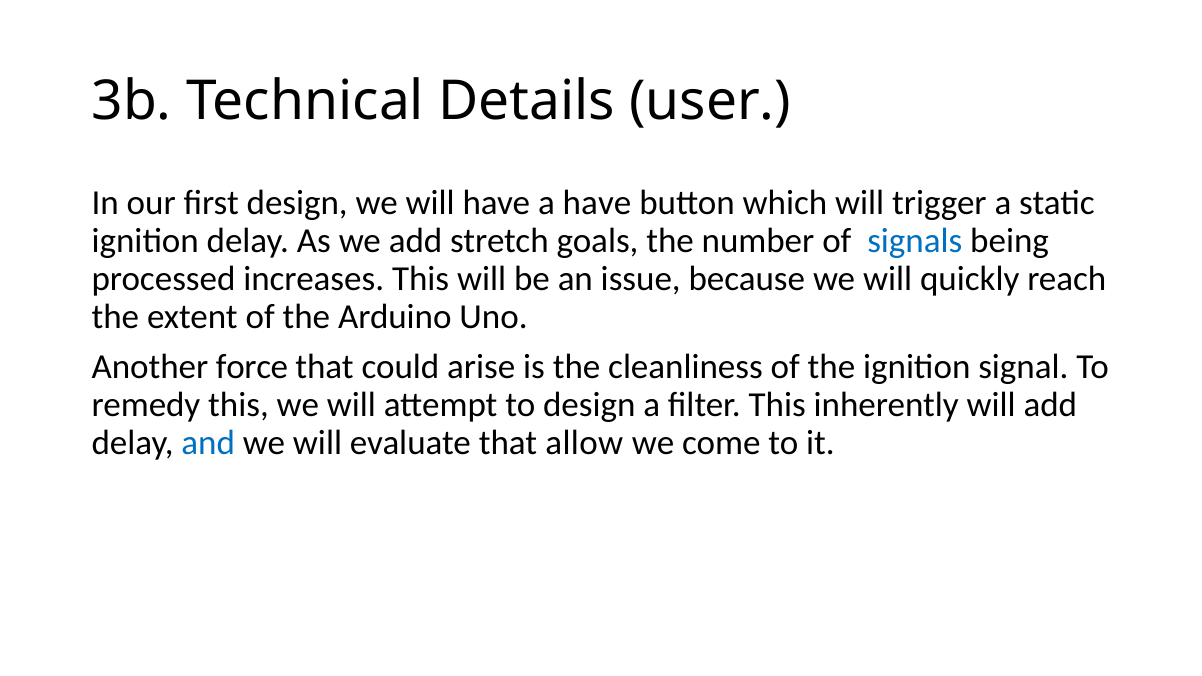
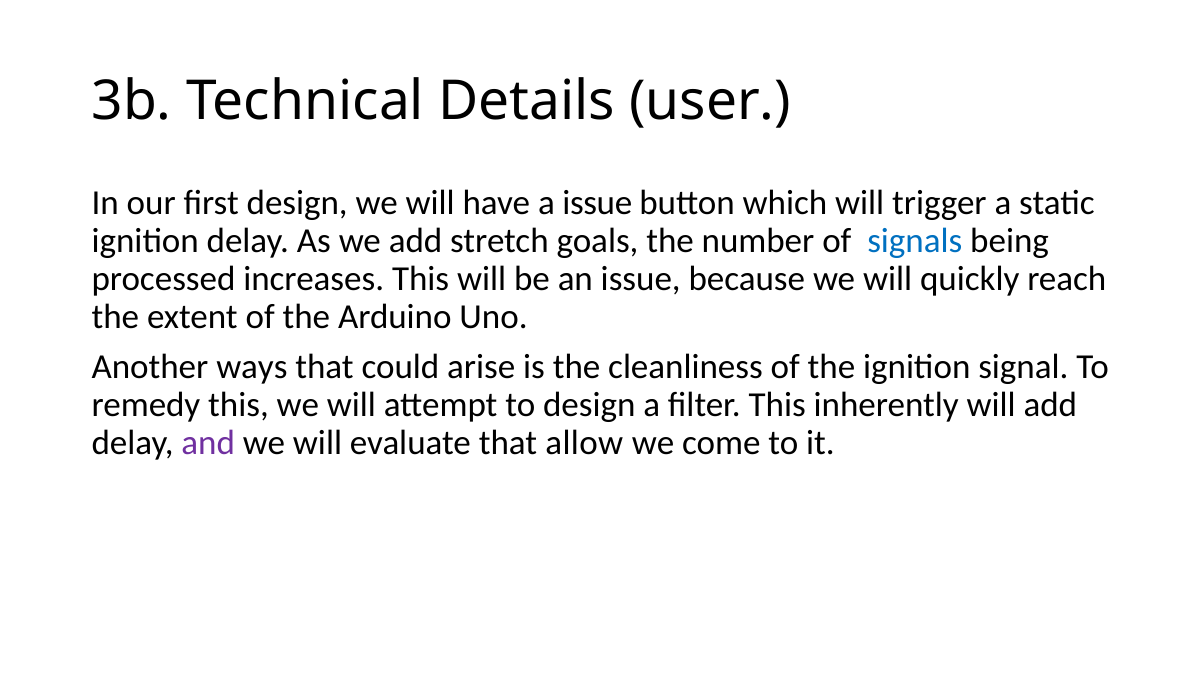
a have: have -> issue
force: force -> ways
and colour: blue -> purple
